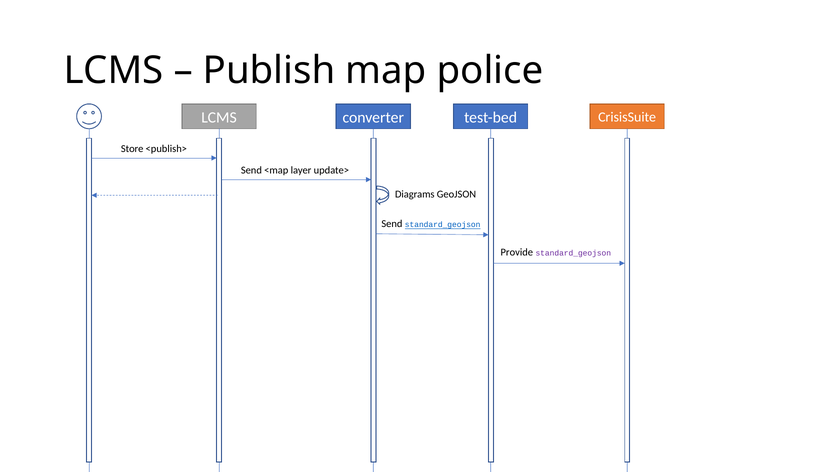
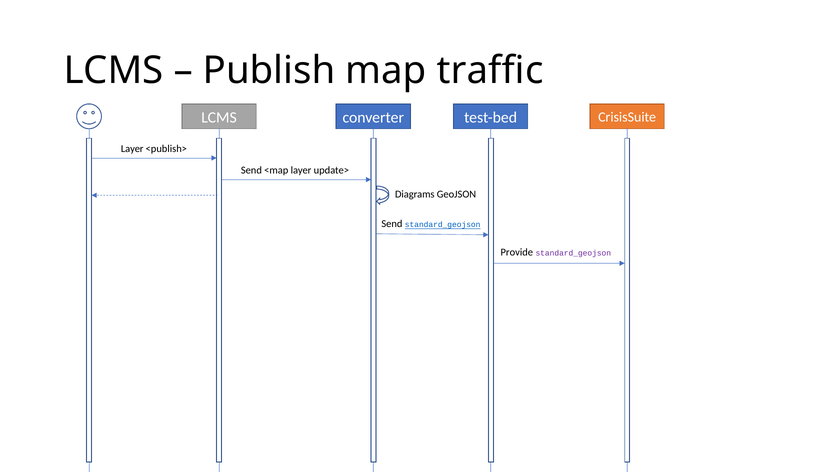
police: police -> traffic
Store at (132, 149): Store -> Layer
